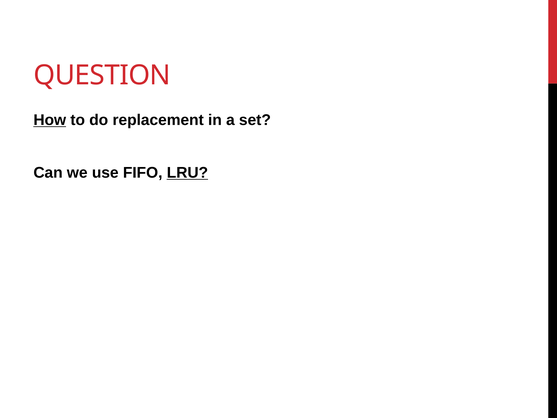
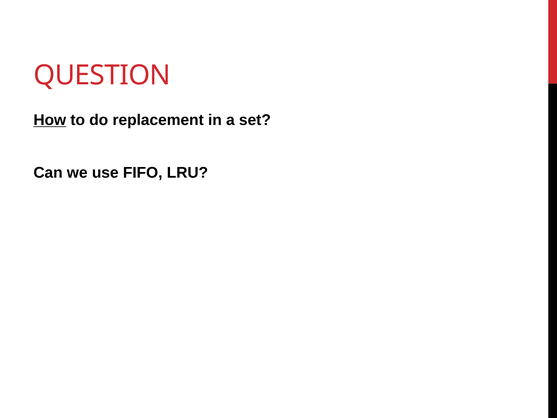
LRU underline: present -> none
